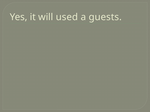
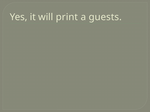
used: used -> print
